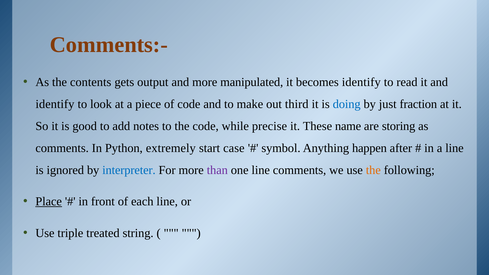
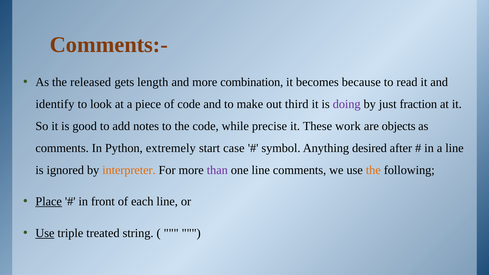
contents: contents -> released
output: output -> length
manipulated: manipulated -> combination
becomes identify: identify -> because
doing colour: blue -> purple
name: name -> work
storing: storing -> objects
happen: happen -> desired
interpreter colour: blue -> orange
Use at (45, 233) underline: none -> present
